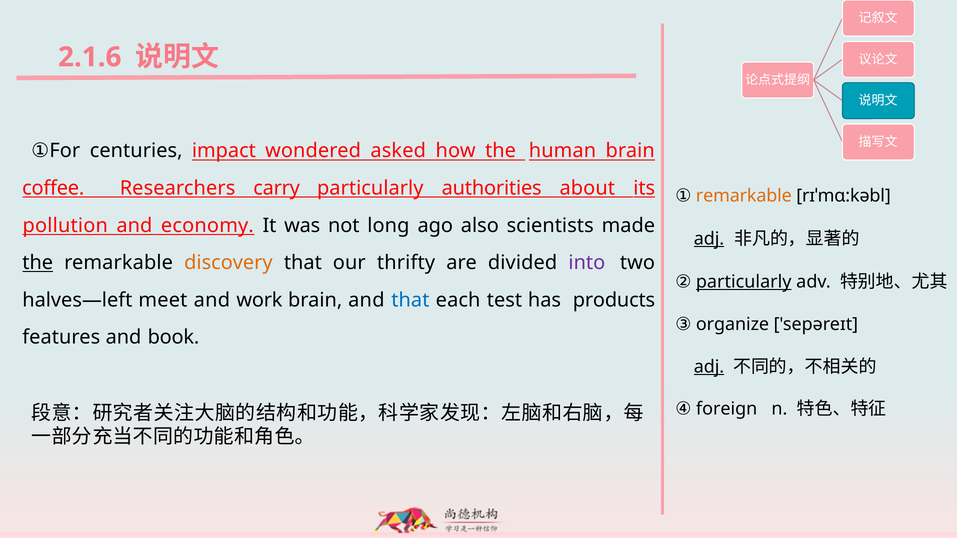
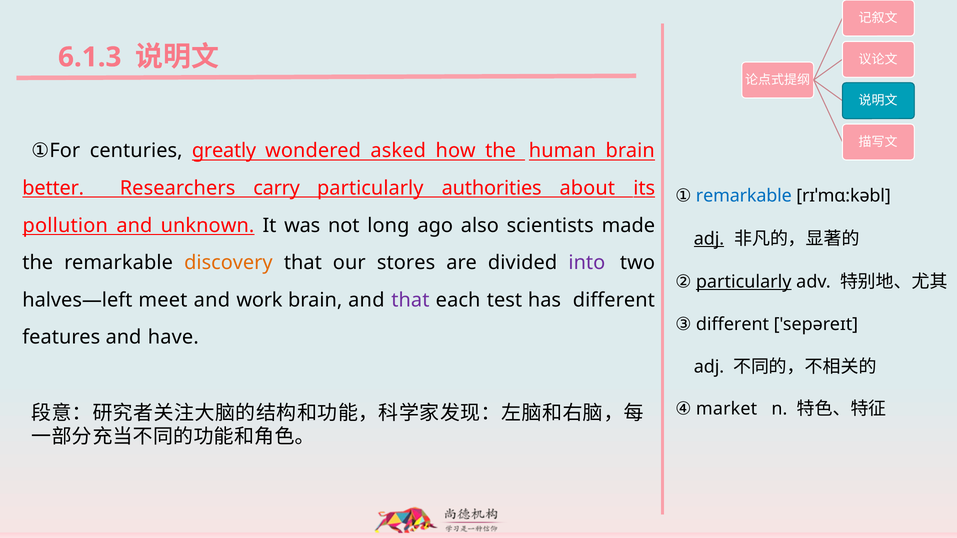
2.1.6: 2.1.6 -> 6.1.3
impact: impact -> greatly
coffee: coffee -> better
remarkable at (744, 196) colour: orange -> blue
economy: economy -> unknown
the at (38, 263) underline: present -> none
thrifty: thrifty -> stores
that at (410, 300) colour: blue -> purple
has products: products -> different
③ organize: organize -> different
book: book -> have
adj at (709, 367) underline: present -> none
foreign: foreign -> market
